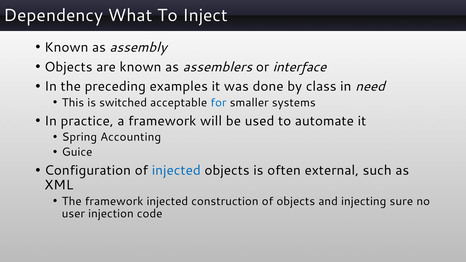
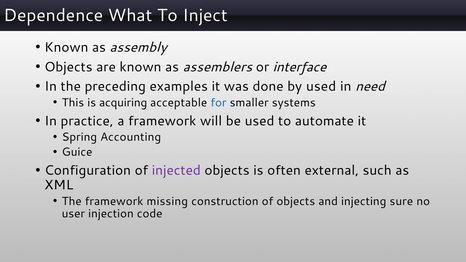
Dependency: Dependency -> Dependence
by class: class -> used
switched: switched -> acquiring
injected at (176, 171) colour: blue -> purple
framework injected: injected -> missing
